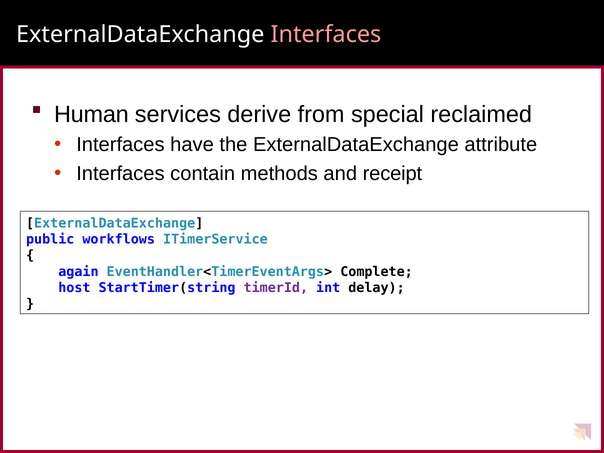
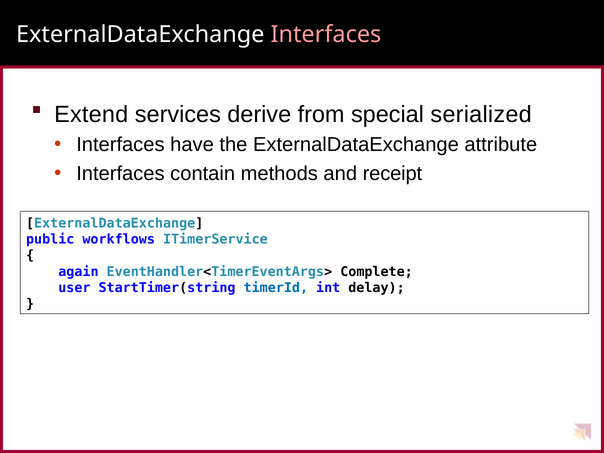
Human: Human -> Extend
reclaimed: reclaimed -> serialized
host: host -> user
timerId colour: purple -> blue
